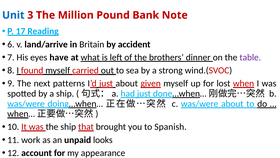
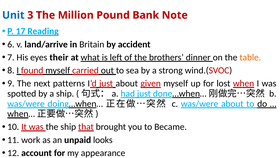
have: have -> their
table colour: purple -> orange
Spanish: Spanish -> Became
